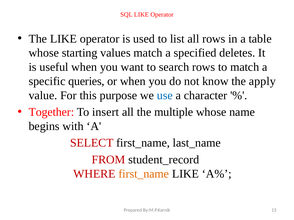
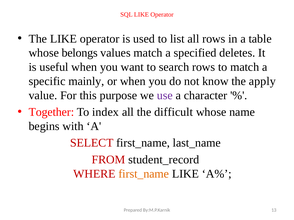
starting: starting -> belongs
queries: queries -> mainly
use colour: blue -> purple
insert: insert -> index
multiple: multiple -> difficult
